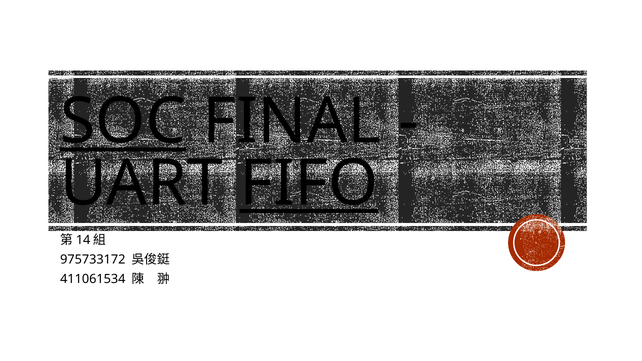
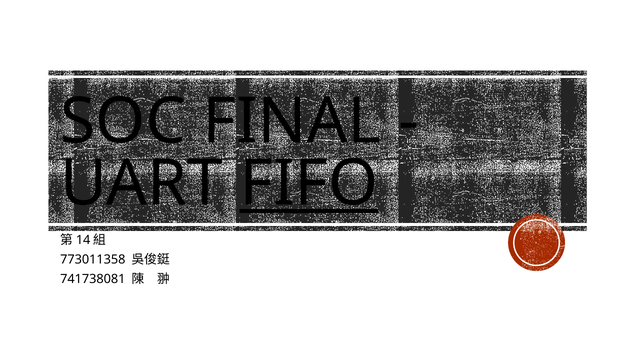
SOC underline: present -> none
975733172: 975733172 -> 773011358
411061534: 411061534 -> 741738081
